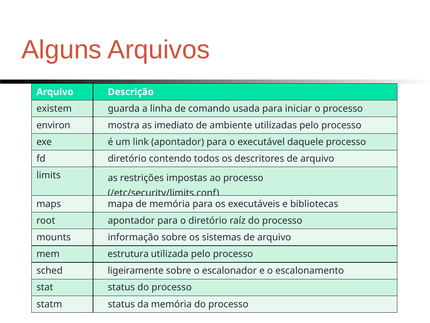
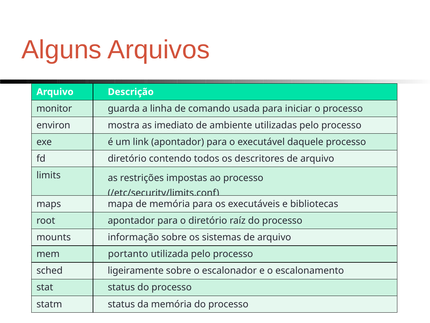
existem: existem -> monitor
estrutura: estrutura -> portanto
